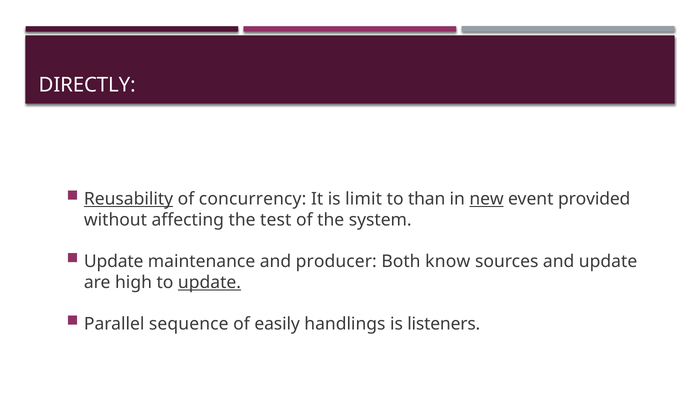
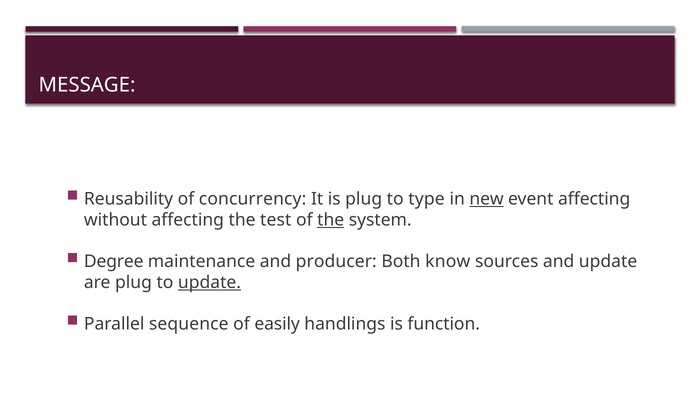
DIRECTLY: DIRECTLY -> MESSAGE
Reusability underline: present -> none
is limit: limit -> plug
than: than -> type
event provided: provided -> affecting
the at (331, 220) underline: none -> present
Update at (114, 261): Update -> Degree
are high: high -> plug
listeners: listeners -> function
